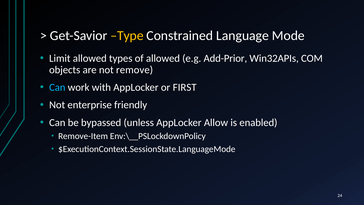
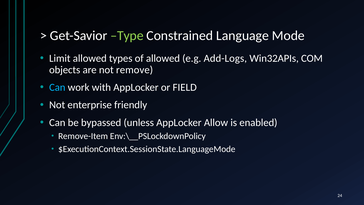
Type colour: yellow -> light green
Add-Prior: Add-Prior -> Add-Logs
FIRST: FIRST -> FIELD
